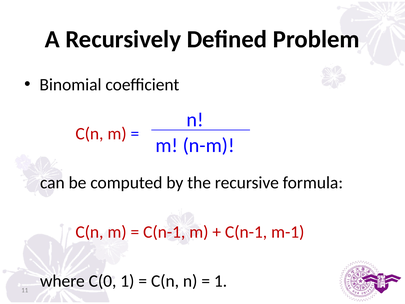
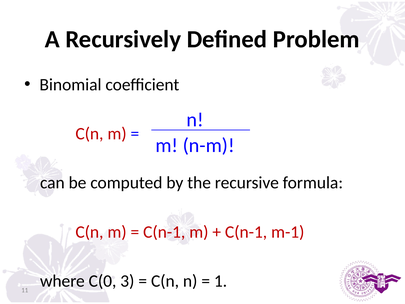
C(0 1: 1 -> 3
